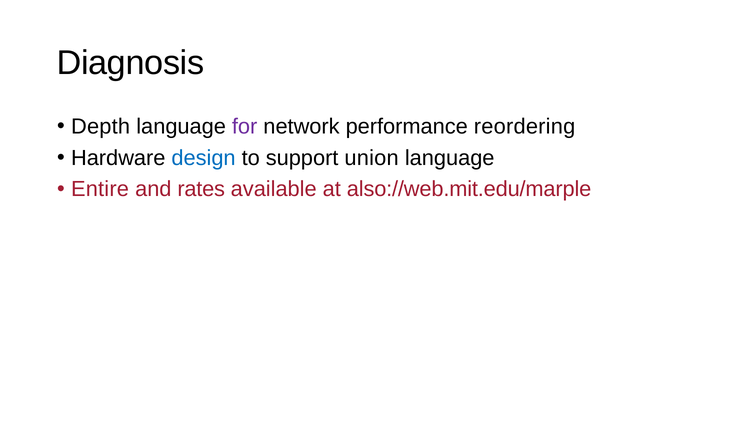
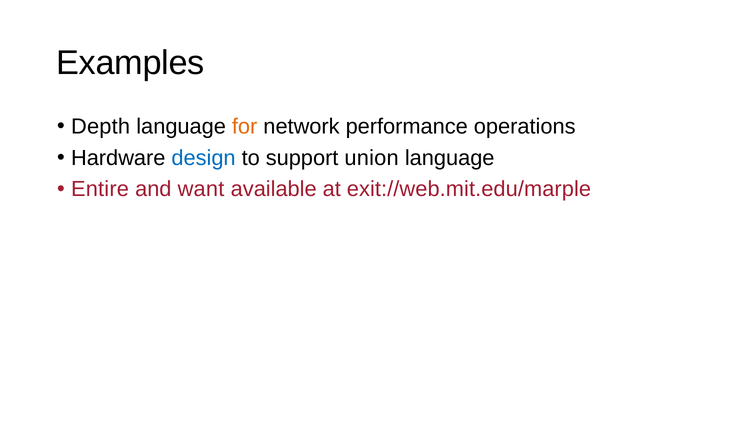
Diagnosis: Diagnosis -> Examples
for colour: purple -> orange
reordering: reordering -> operations
rates: rates -> want
also://web.mit.edu/marple: also://web.mit.edu/marple -> exit://web.mit.edu/marple
